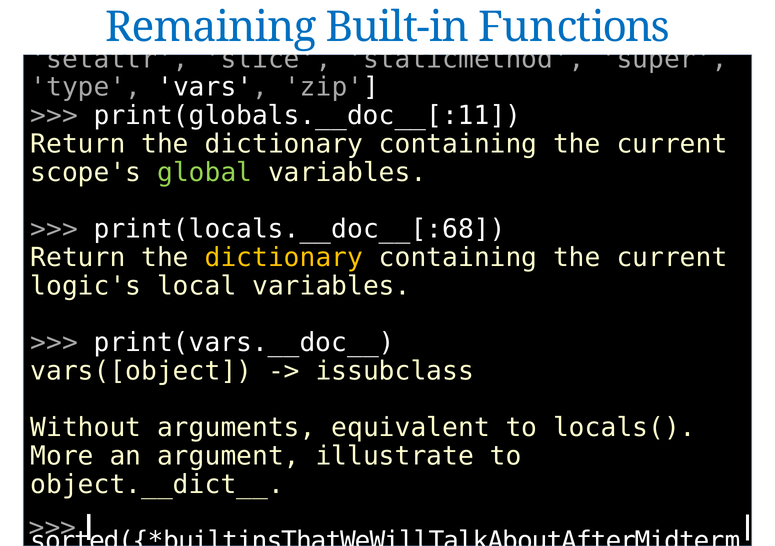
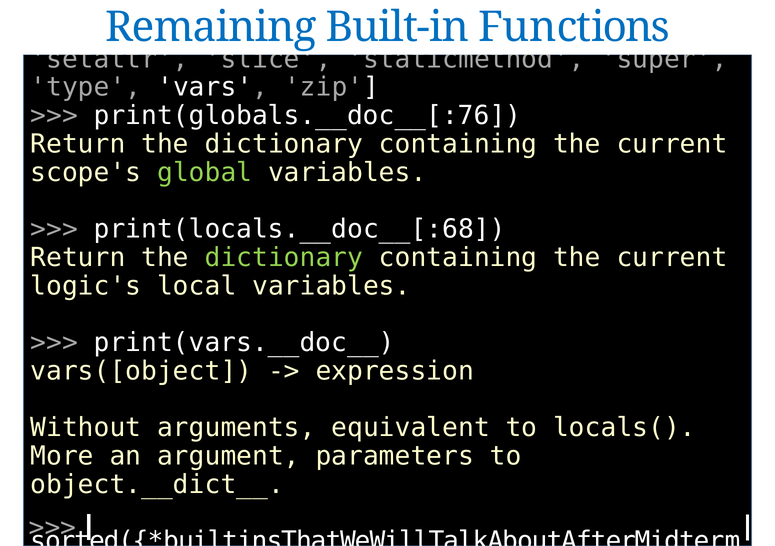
print(globals.__doc__[:11: print(globals.__doc__[:11 -> print(globals.__doc__[:76
dictionary at (284, 258) colour: yellow -> light green
issubclass: issubclass -> expression
illustrate: illustrate -> parameters
